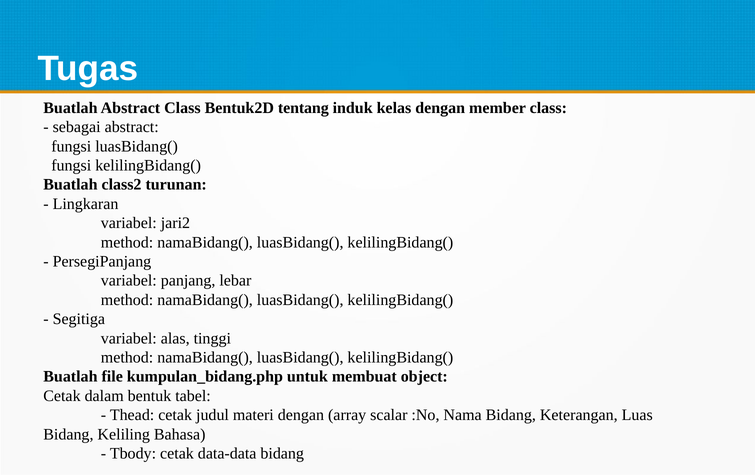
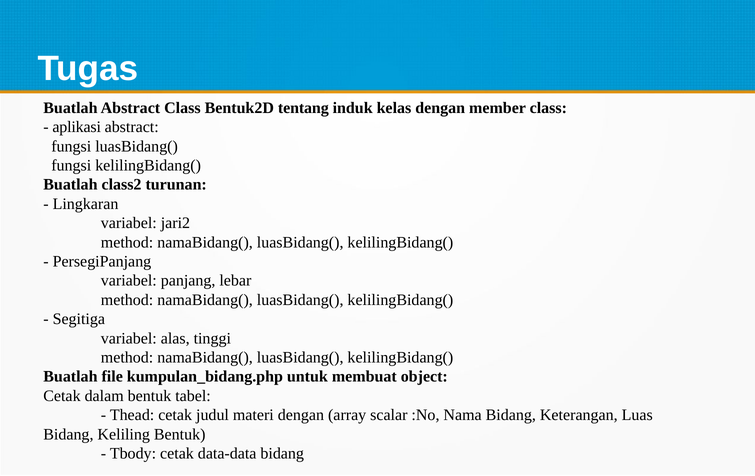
sebagai: sebagai -> aplikasi
Keliling Bahasa: Bahasa -> Bentuk
